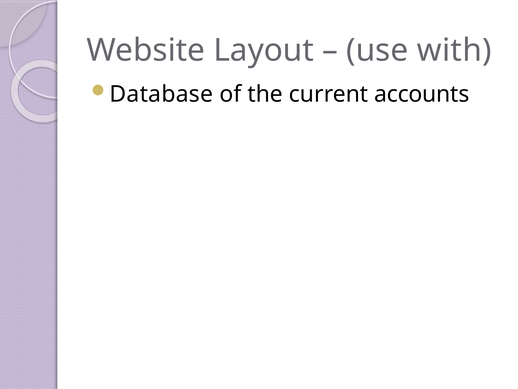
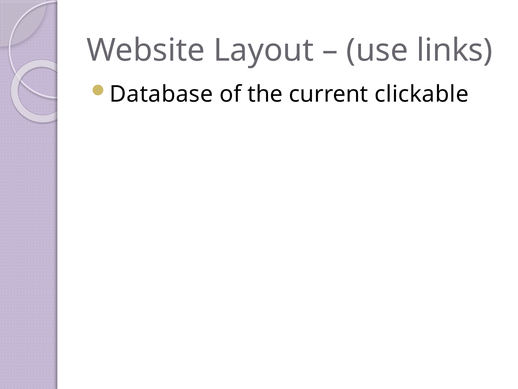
with: with -> links
accounts: accounts -> clickable
